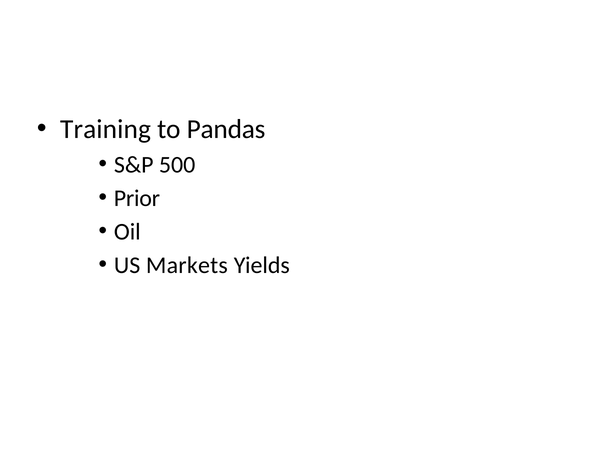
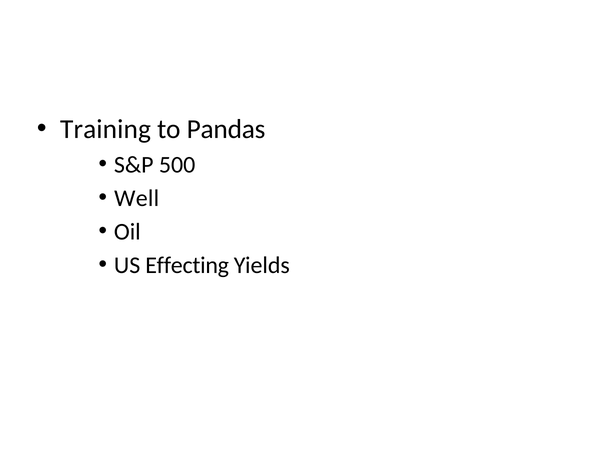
Prior: Prior -> Well
Markets: Markets -> Effecting
